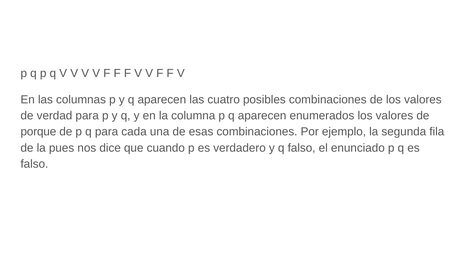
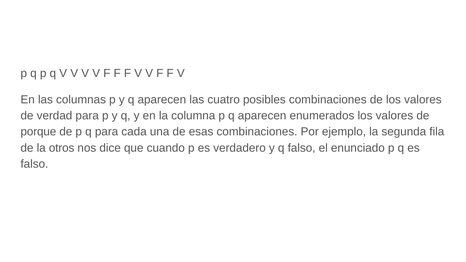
pues: pues -> otros
